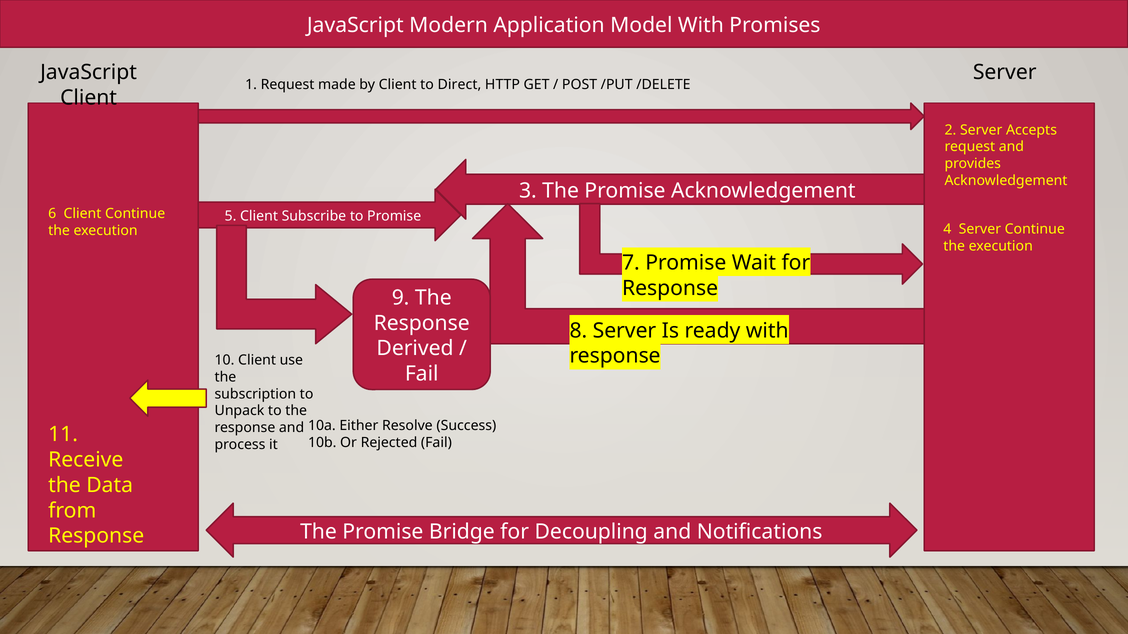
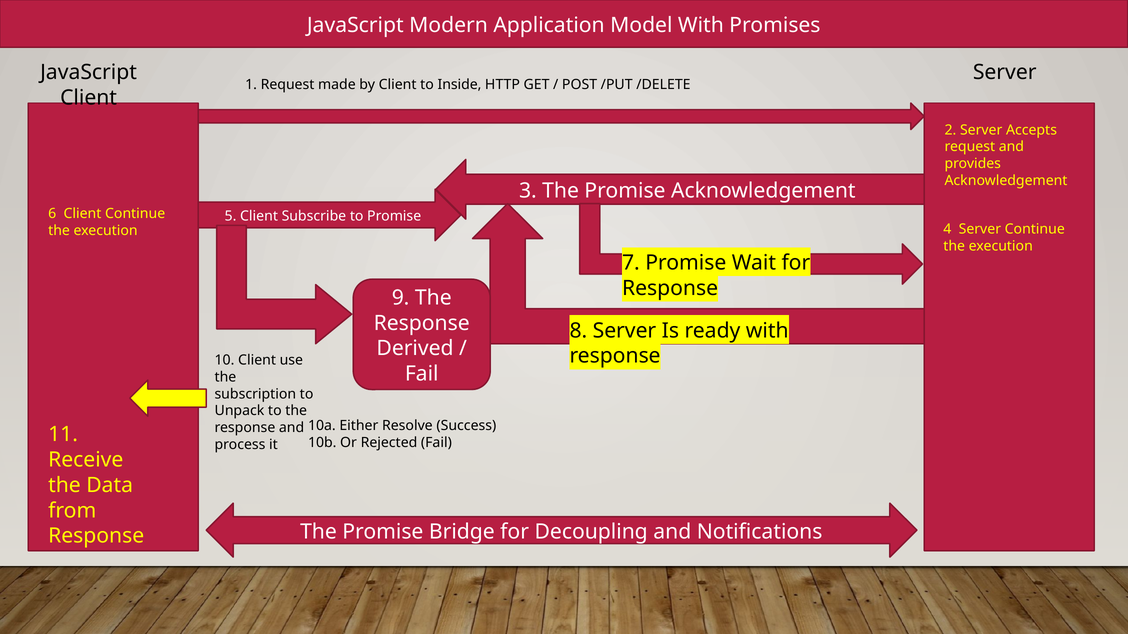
Direct: Direct -> Inside
